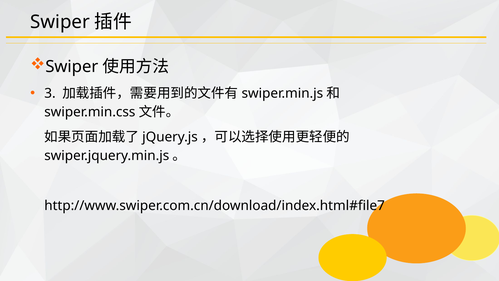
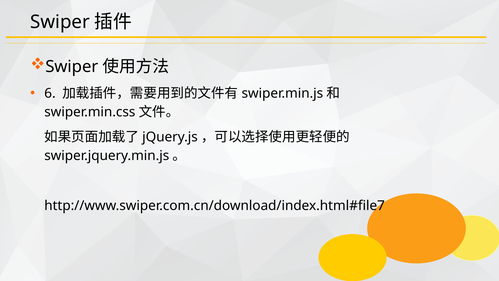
3: 3 -> 6
